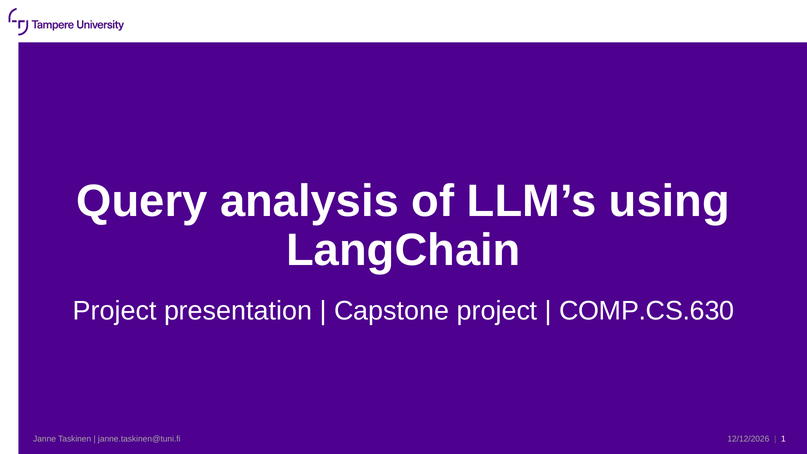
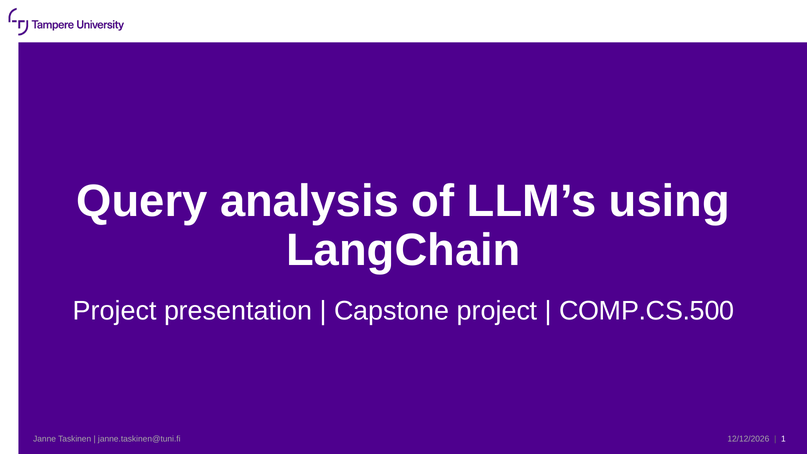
COMP.CS.630: COMP.CS.630 -> COMP.CS.500
